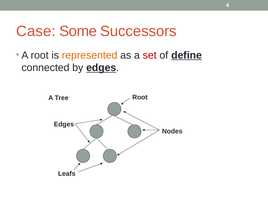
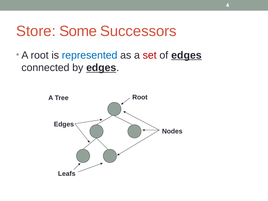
Case: Case -> Store
represented colour: orange -> blue
of define: define -> edges
